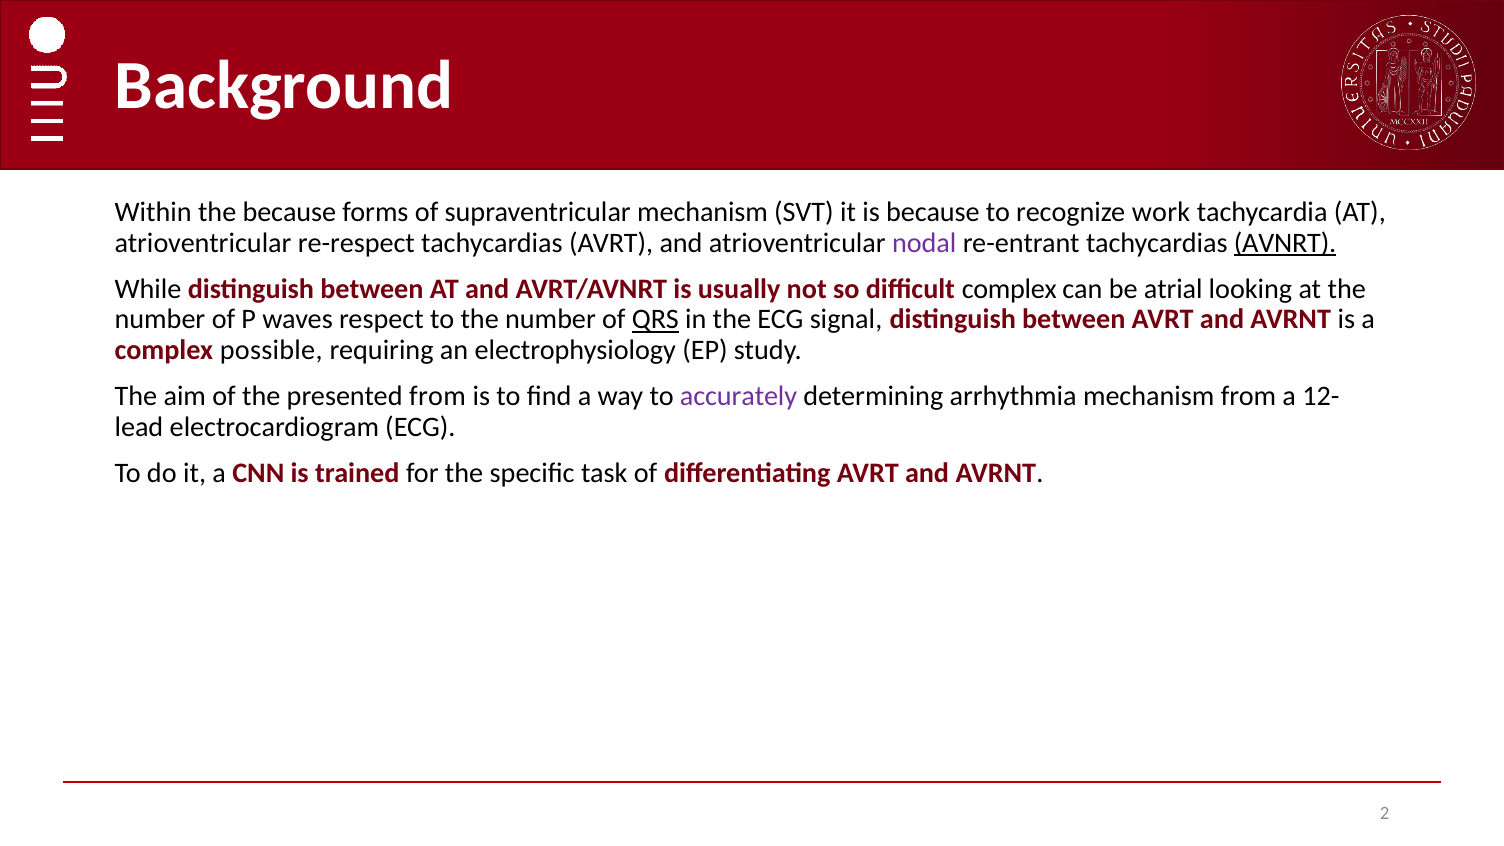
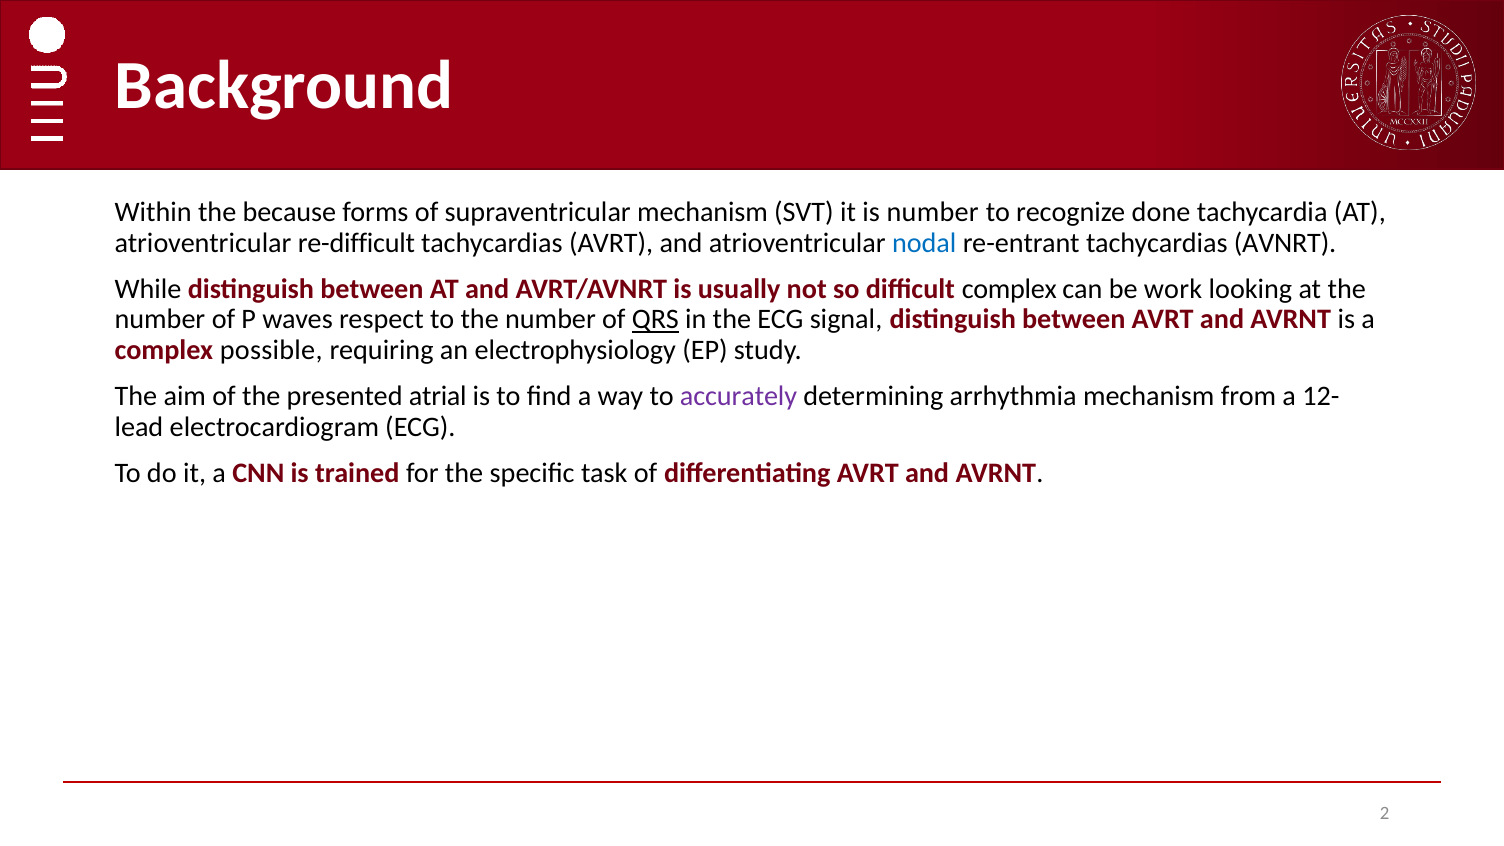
is because: because -> number
work: work -> done
re-respect: re-respect -> re-difficult
nodal colour: purple -> blue
AVNRT underline: present -> none
atrial: atrial -> work
presented from: from -> atrial
